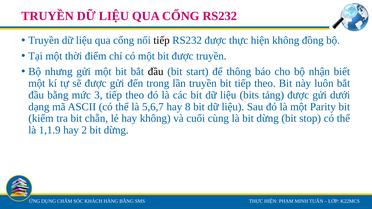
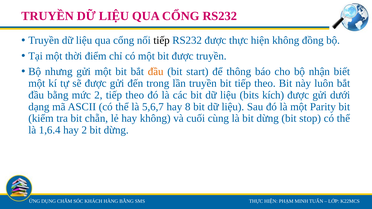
đầu at (156, 72) colour: black -> orange
mức 3: 3 -> 2
tảng: tảng -> kích
1,1.9: 1,1.9 -> 1,6.4
